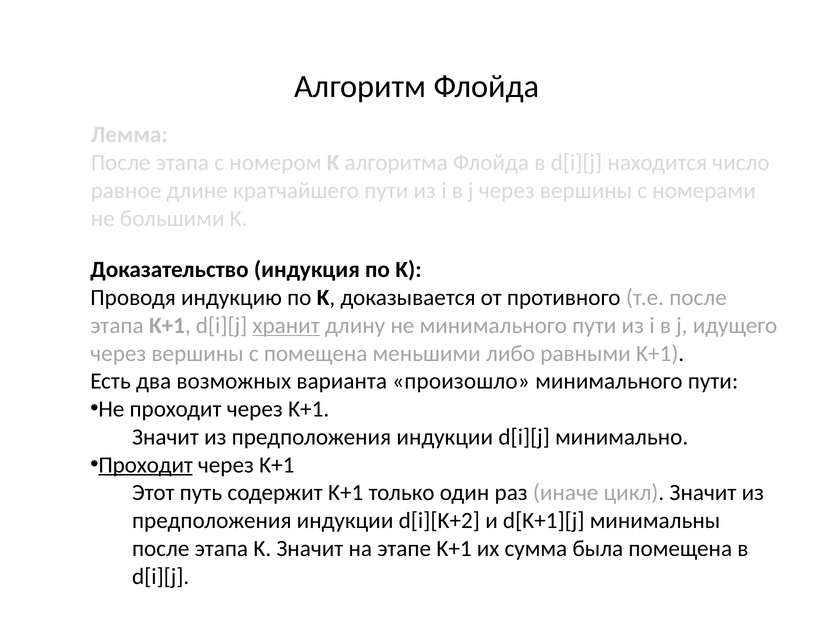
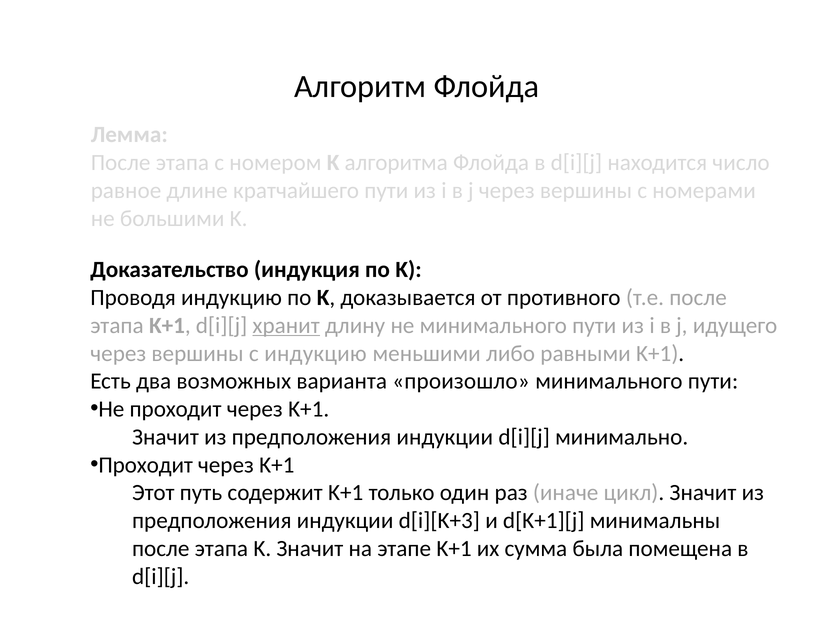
с помещена: помещена -> индукцию
Проходит at (146, 465) underline: present -> none
d[i][K+2: d[i][K+2 -> d[i][K+3
